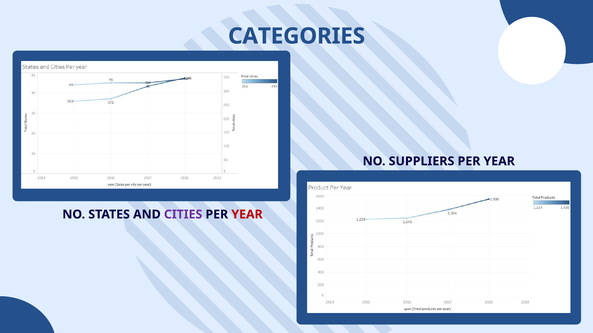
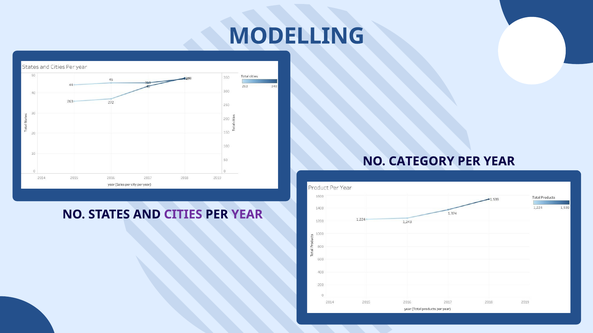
CATEGORIES: CATEGORIES -> MODELLING
SUPPLIERS: SUPPLIERS -> CATEGORY
YEAR at (247, 215) colour: red -> purple
